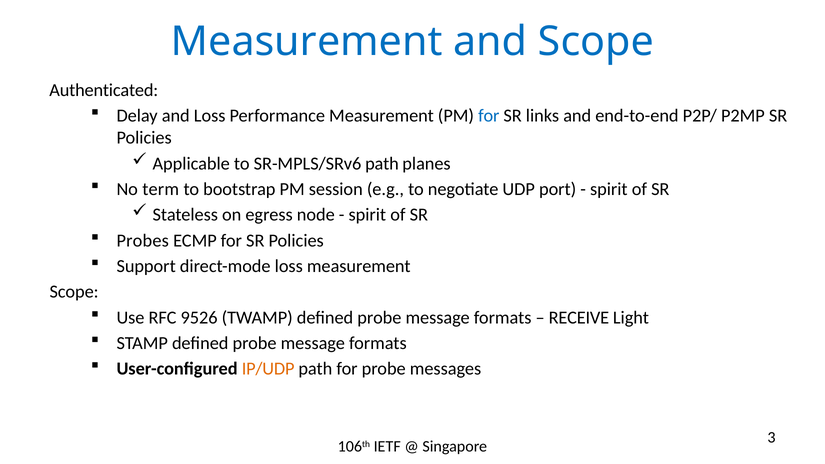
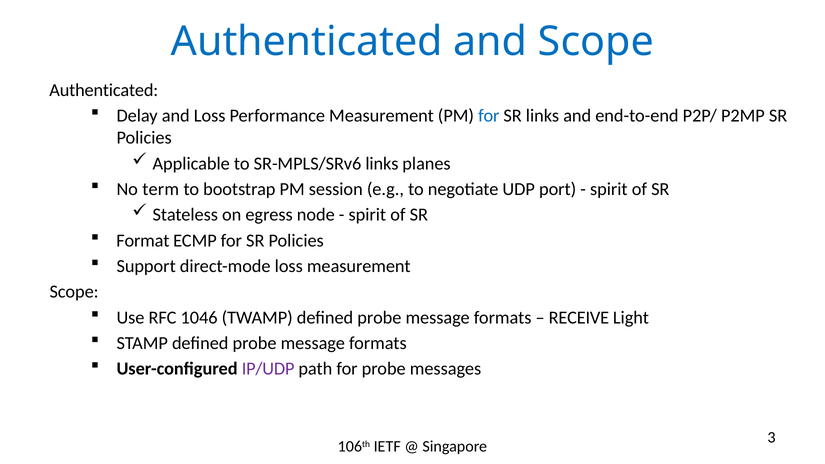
Measurement at (307, 42): Measurement -> Authenticated
SR-MPLS/SRv6 path: path -> links
Probes: Probes -> Format
9526: 9526 -> 1046
IP/UDP colour: orange -> purple
